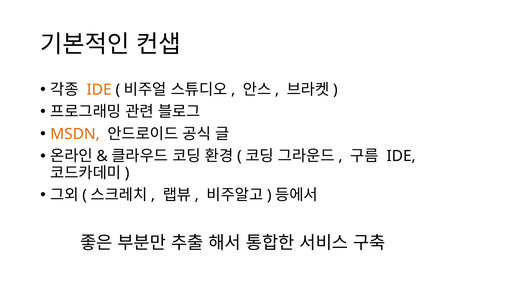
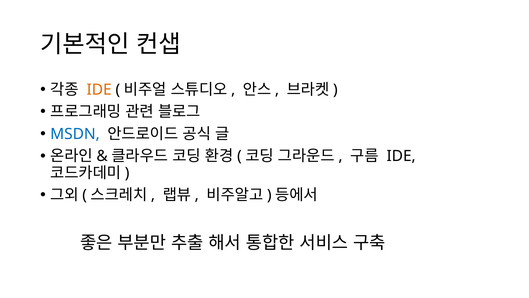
MSDN colour: orange -> blue
